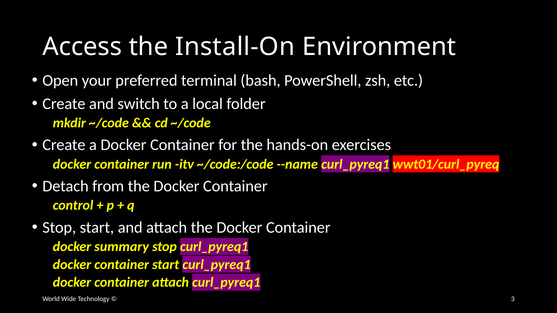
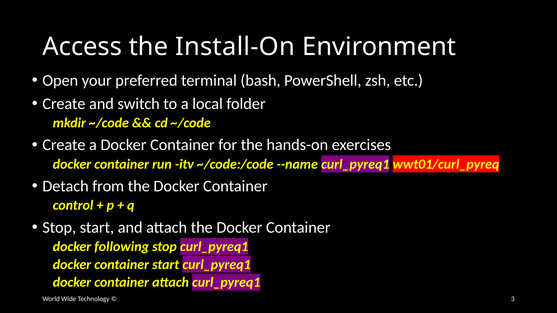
summary: summary -> following
